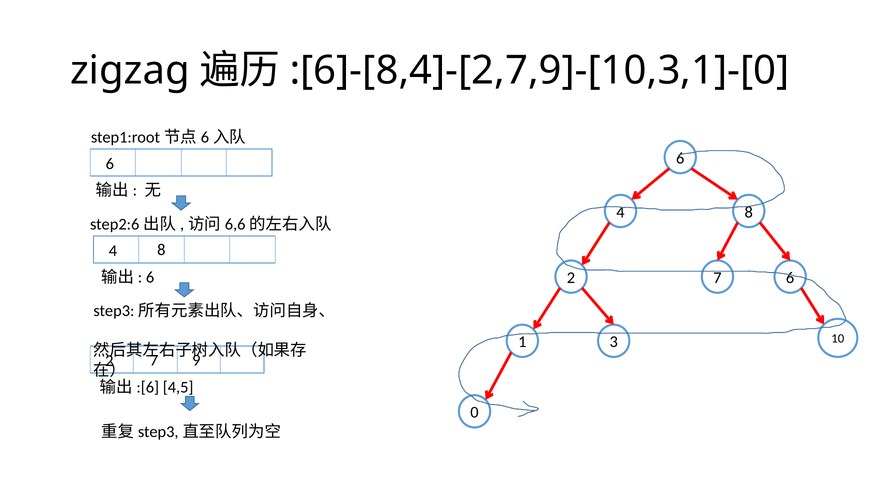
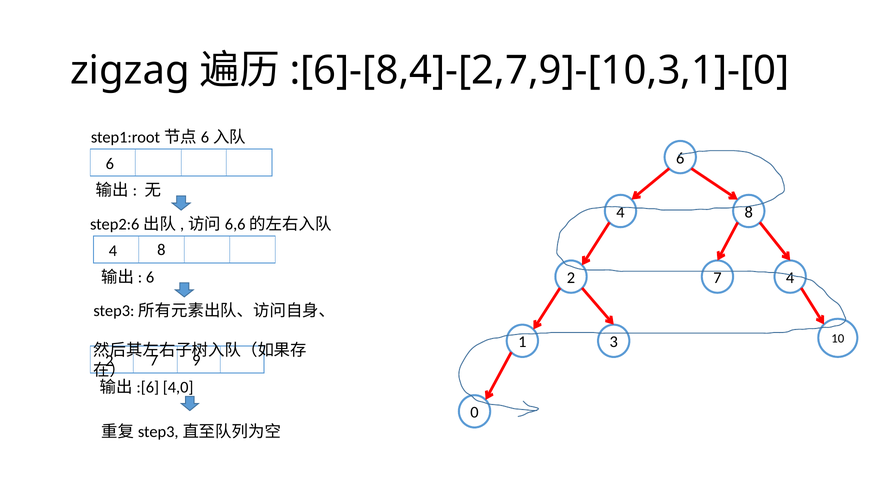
7 6: 6 -> 4
4,5: 4,5 -> 4,0
